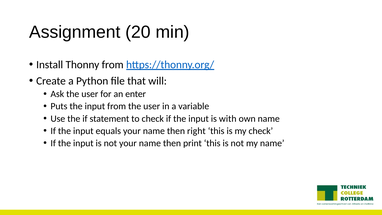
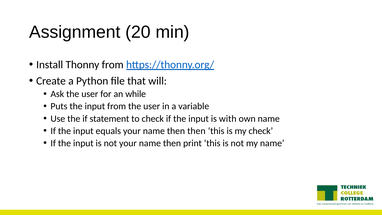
enter: enter -> while
then right: right -> then
